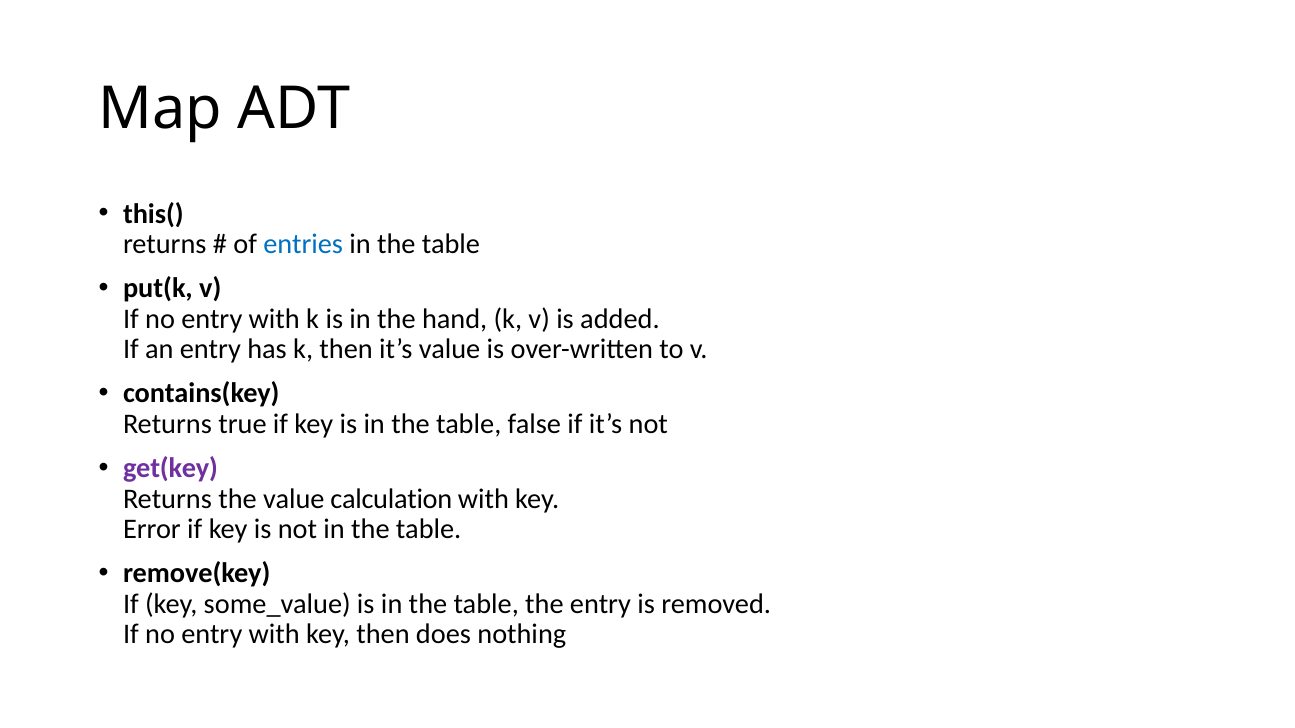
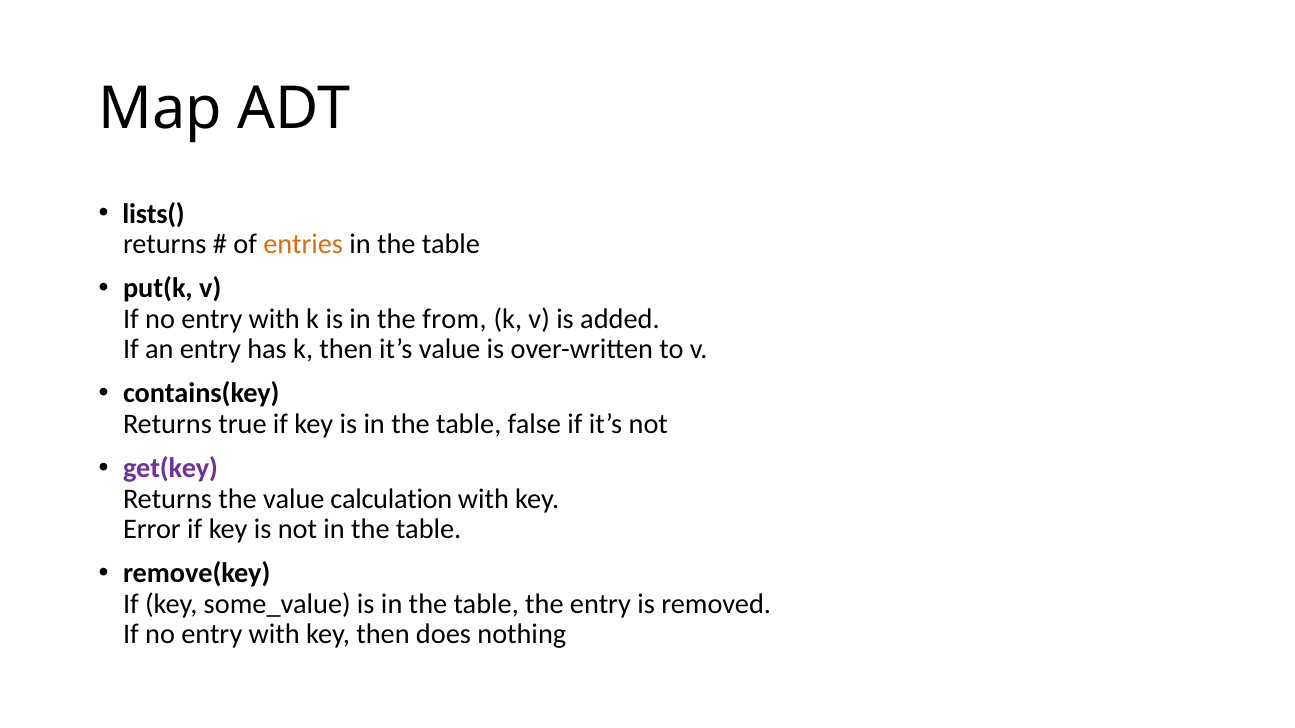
this(: this( -> lists(
entries colour: blue -> orange
hand: hand -> from
